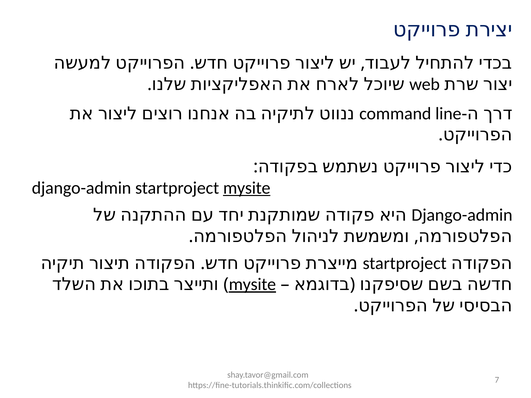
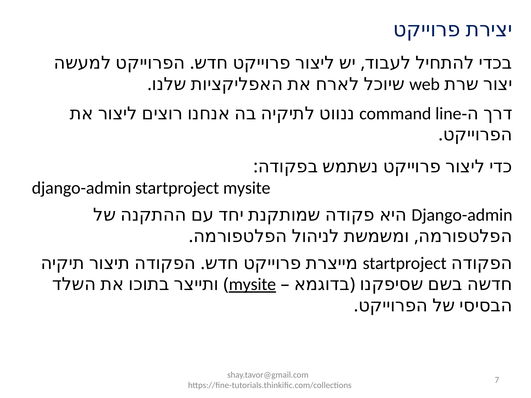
mysite at (247, 188) underline: present -> none
